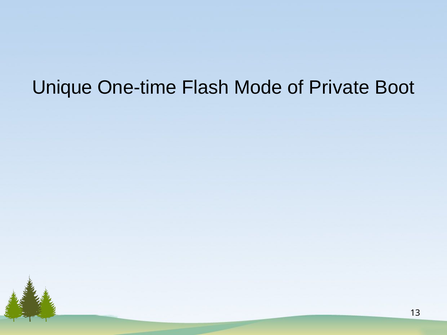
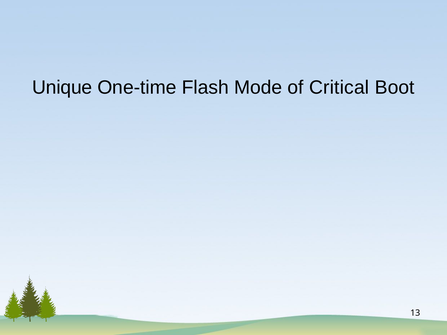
Private: Private -> Critical
